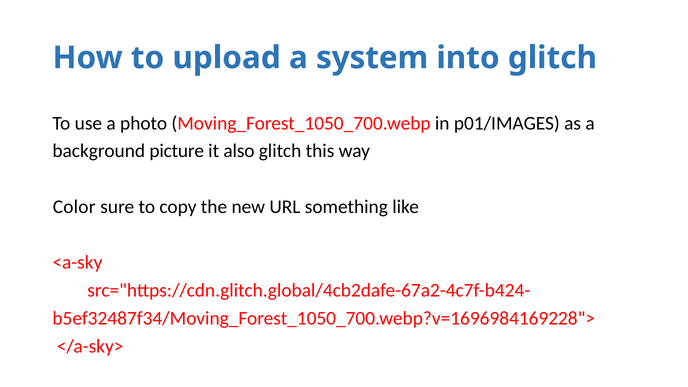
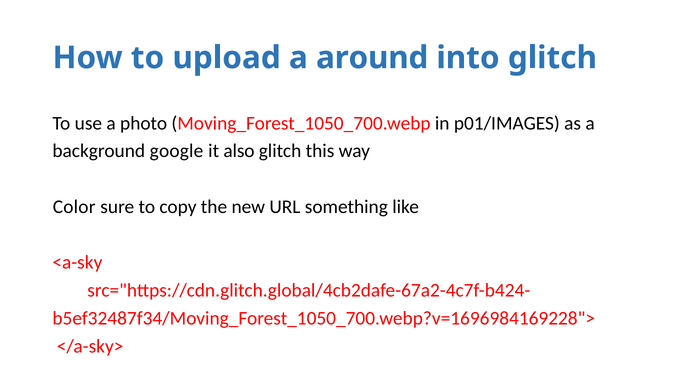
system: system -> around
picture: picture -> google
